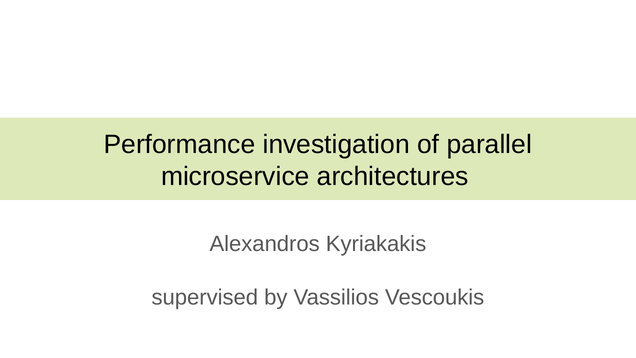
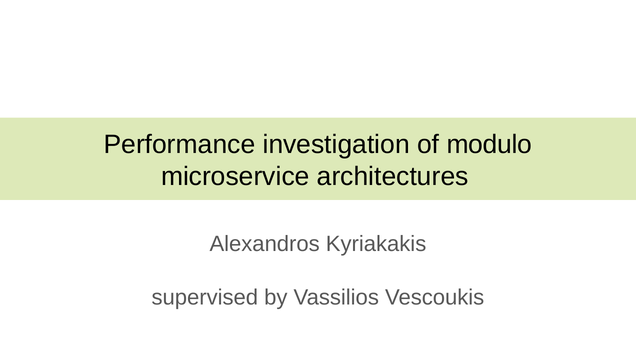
parallel: parallel -> modulo
